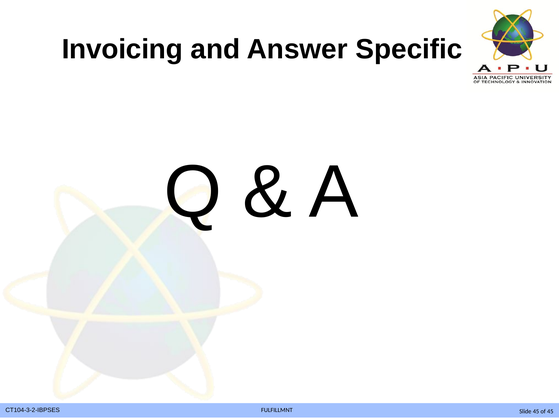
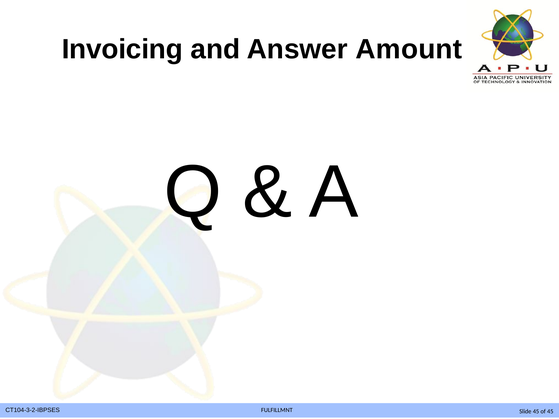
Specific: Specific -> Amount
